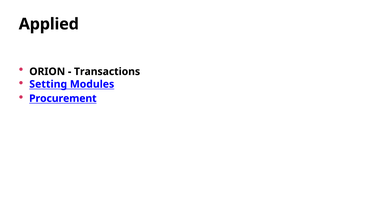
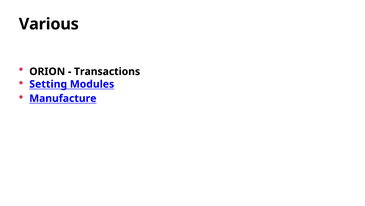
Applied: Applied -> Various
Procurement: Procurement -> Manufacture
